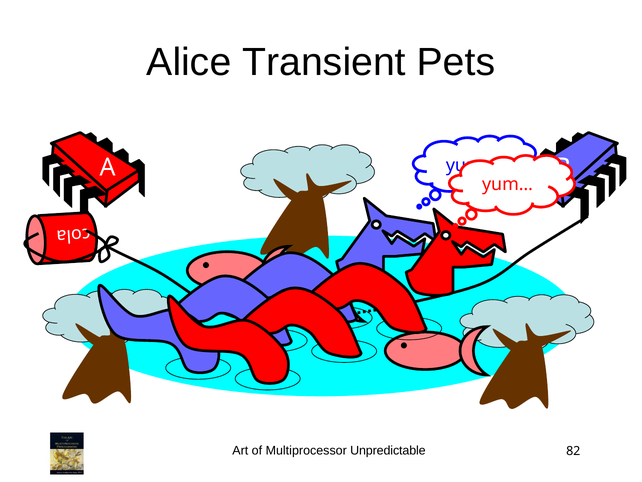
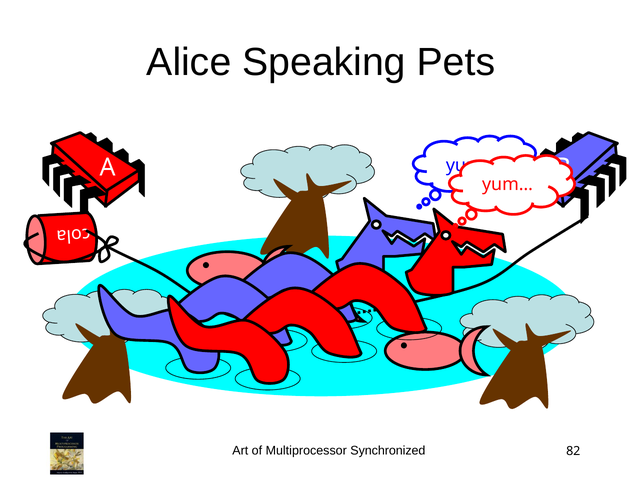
Transient: Transient -> Speaking
Unpredictable: Unpredictable -> Synchronized
